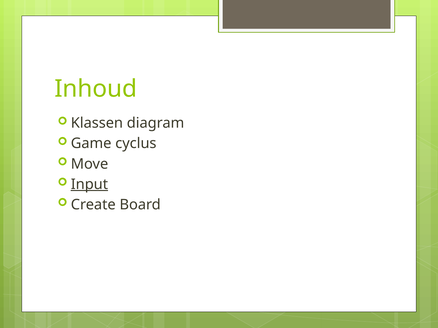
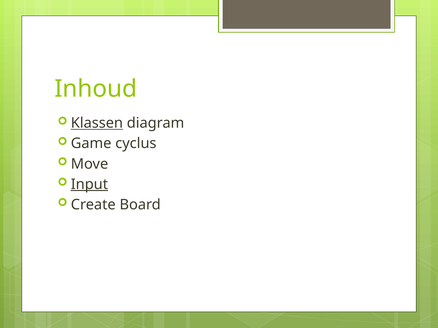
Klassen underline: none -> present
